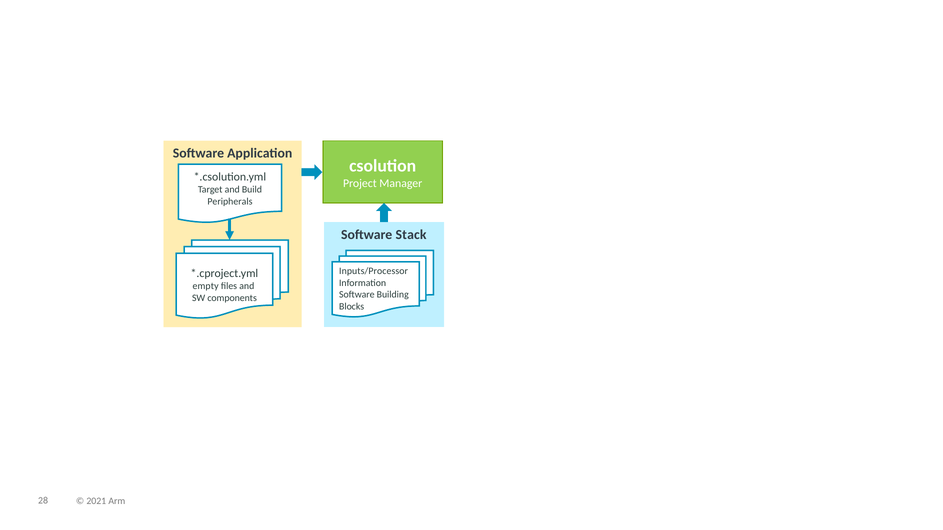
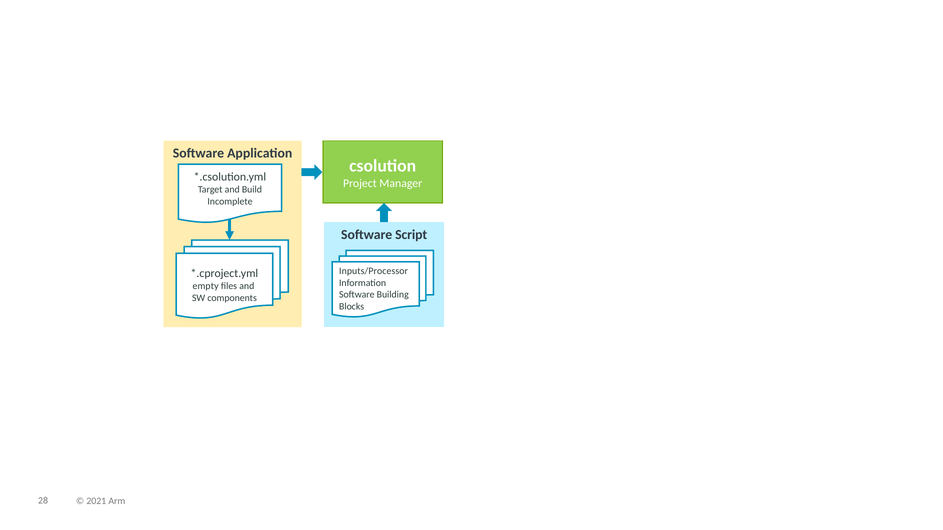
Peripherals: Peripherals -> Incomplete
Stack: Stack -> Script
